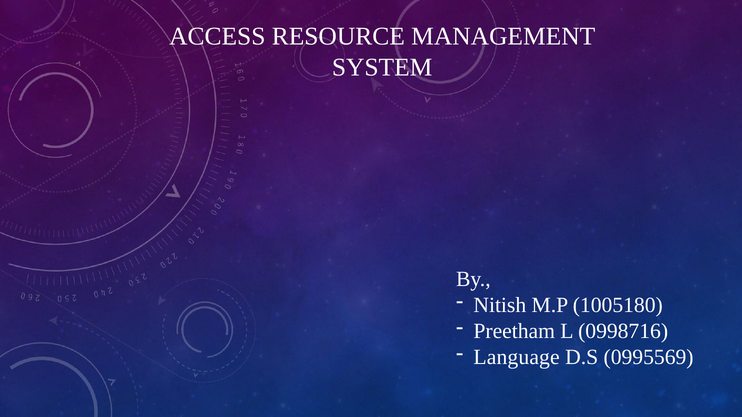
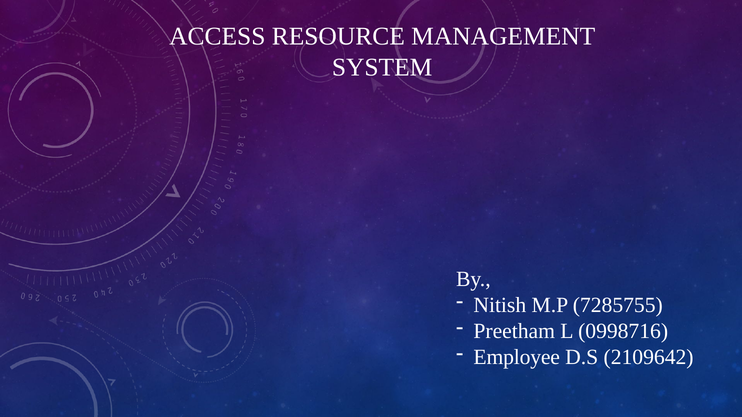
1005180: 1005180 -> 7285755
Language: Language -> Employee
0995569: 0995569 -> 2109642
